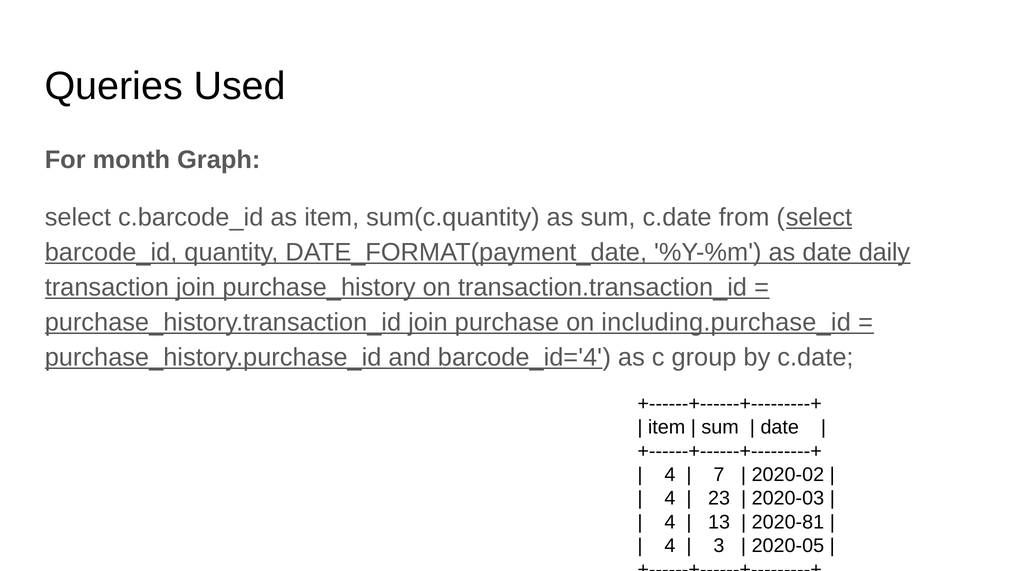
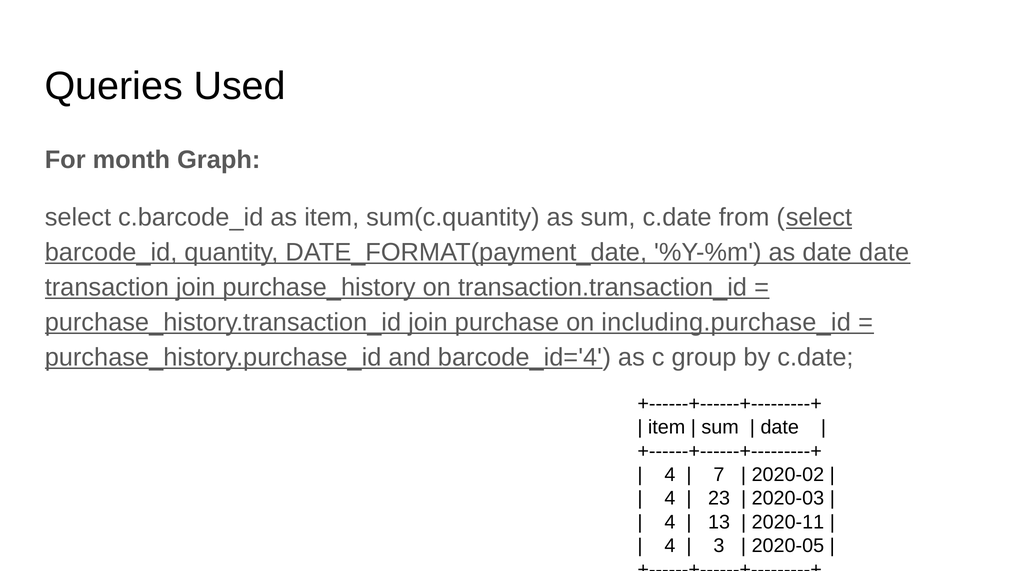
date daily: daily -> date
2020-81: 2020-81 -> 2020-11
